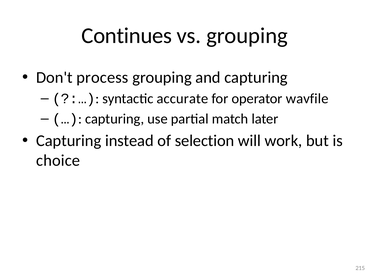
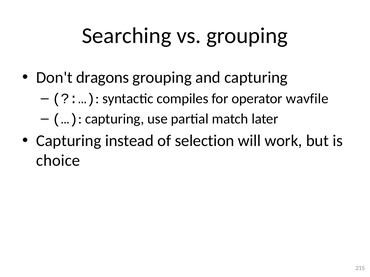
Continues: Continues -> Searching
process: process -> dragons
accurate: accurate -> compiles
